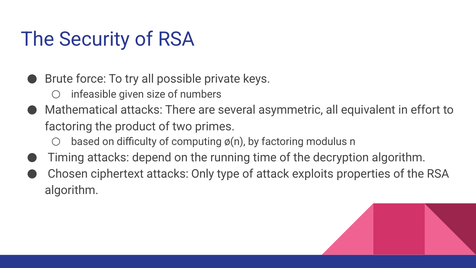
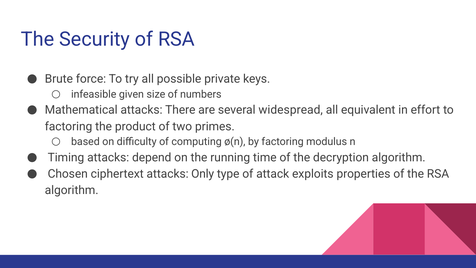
asymmetric: asymmetric -> widespread
